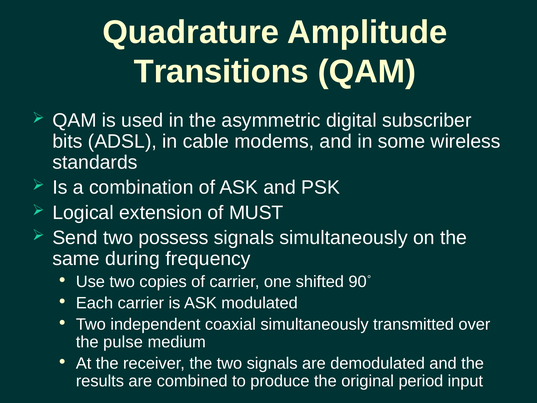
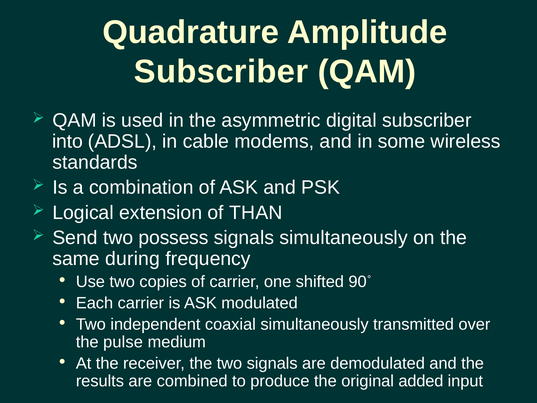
Transitions at (221, 72): Transitions -> Subscriber
bits: bits -> into
MUST: MUST -> THAN
period: period -> added
